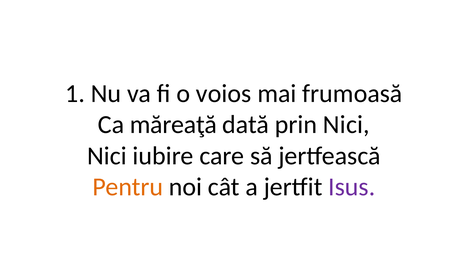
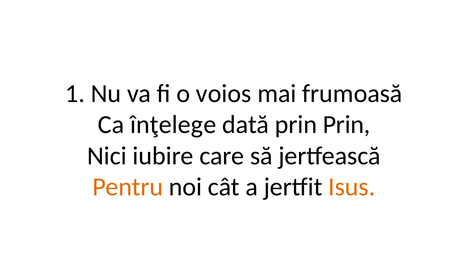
măreaţă: măreaţă -> înţelege
prin Nici: Nici -> Prin
Isus colour: purple -> orange
